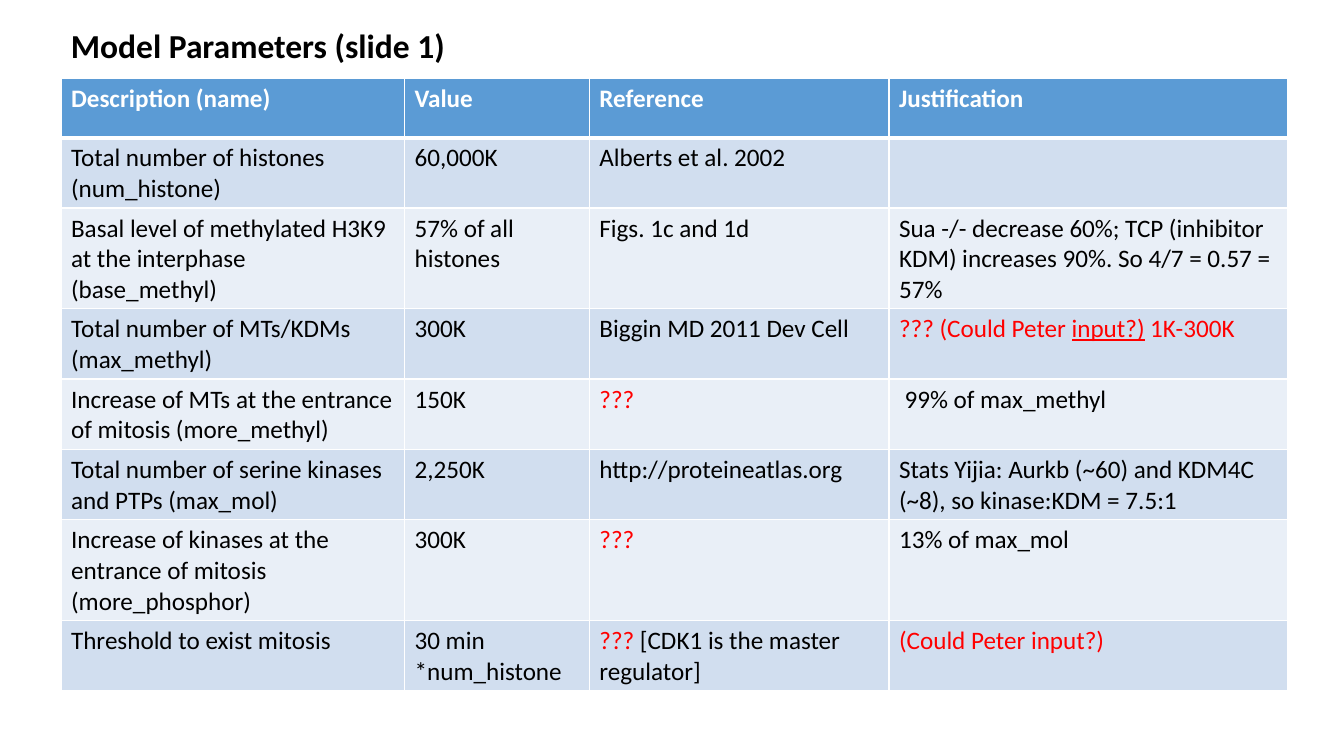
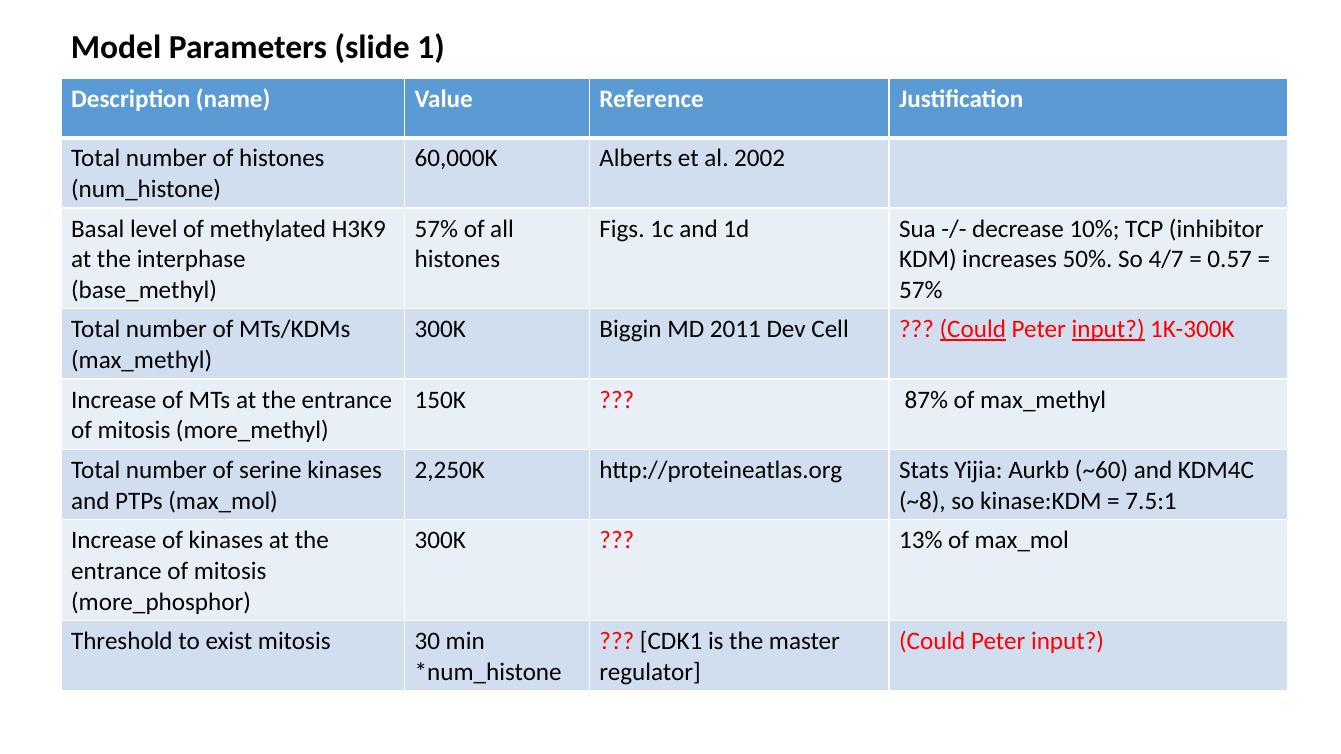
60%: 60% -> 10%
90%: 90% -> 50%
Could at (973, 329) underline: none -> present
99%: 99% -> 87%
